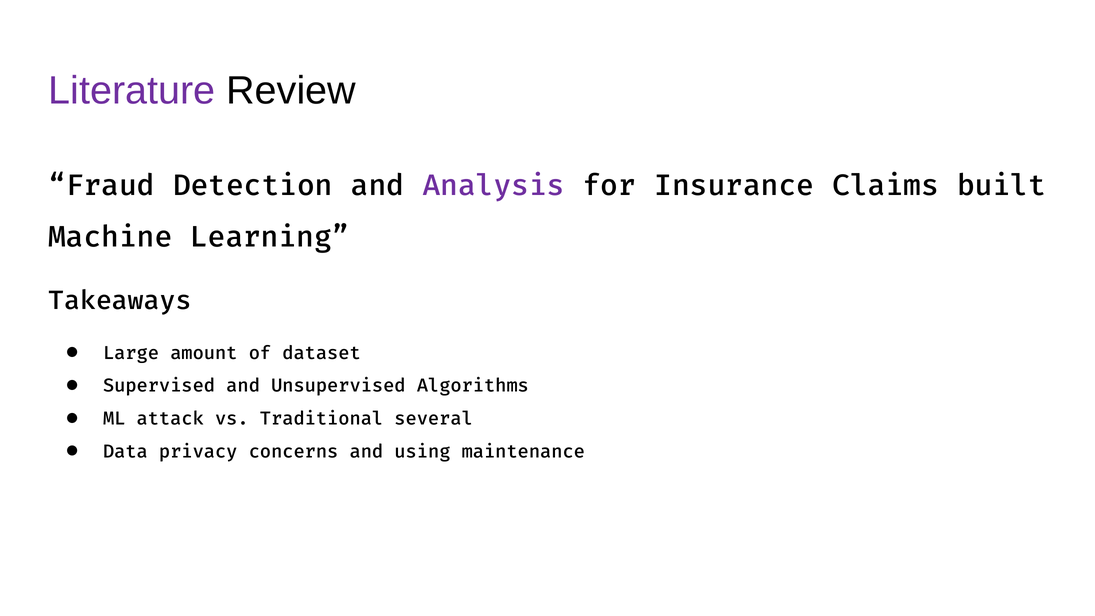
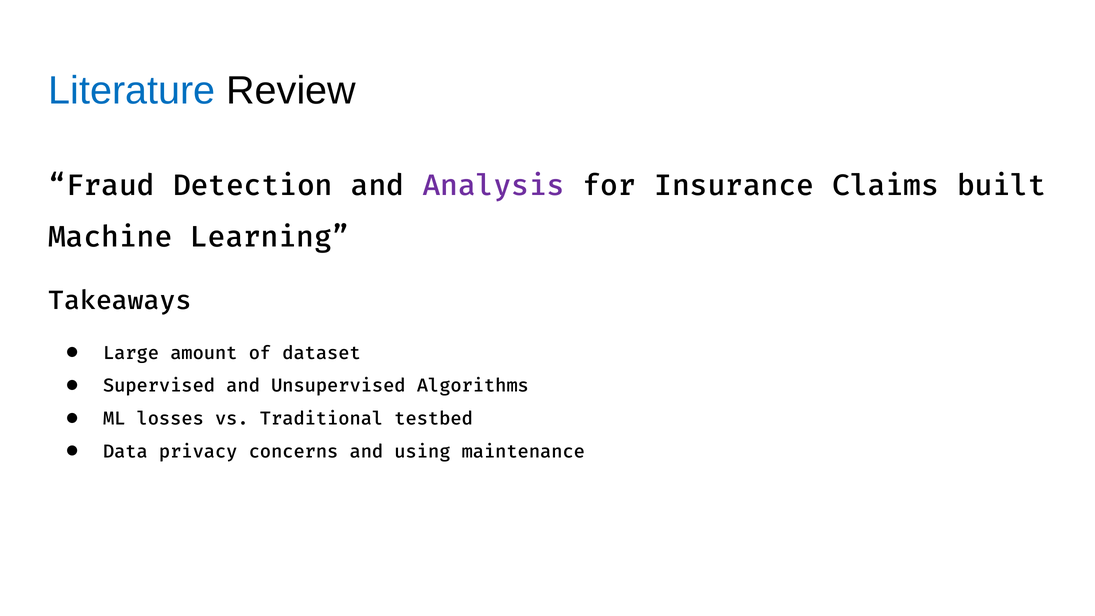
Literature colour: purple -> blue
attack: attack -> losses
several: several -> testbed
